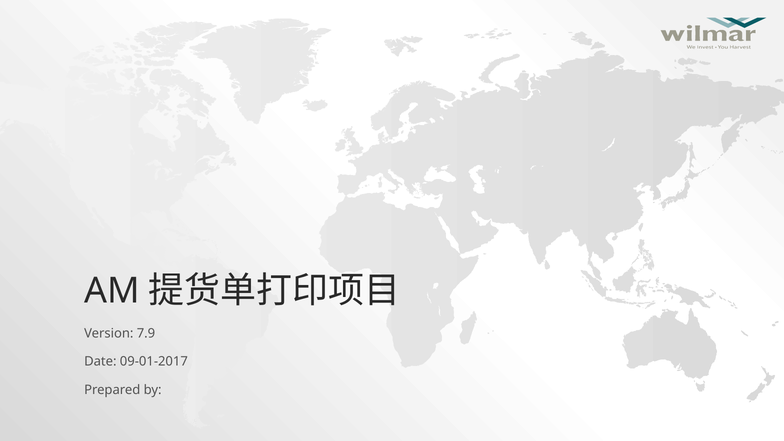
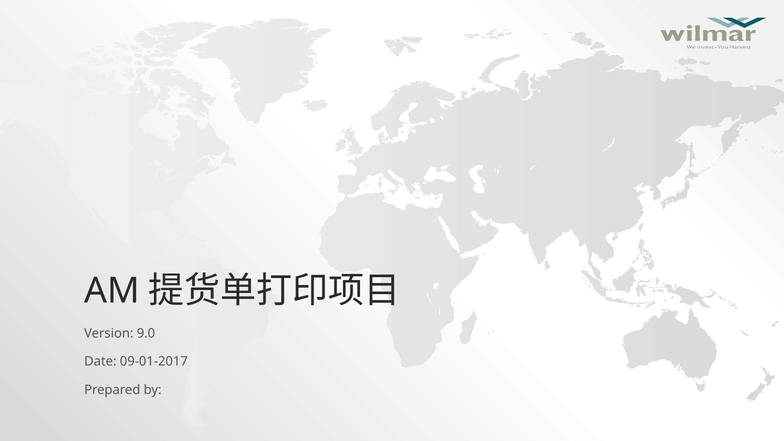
7.9: 7.9 -> 9.0
